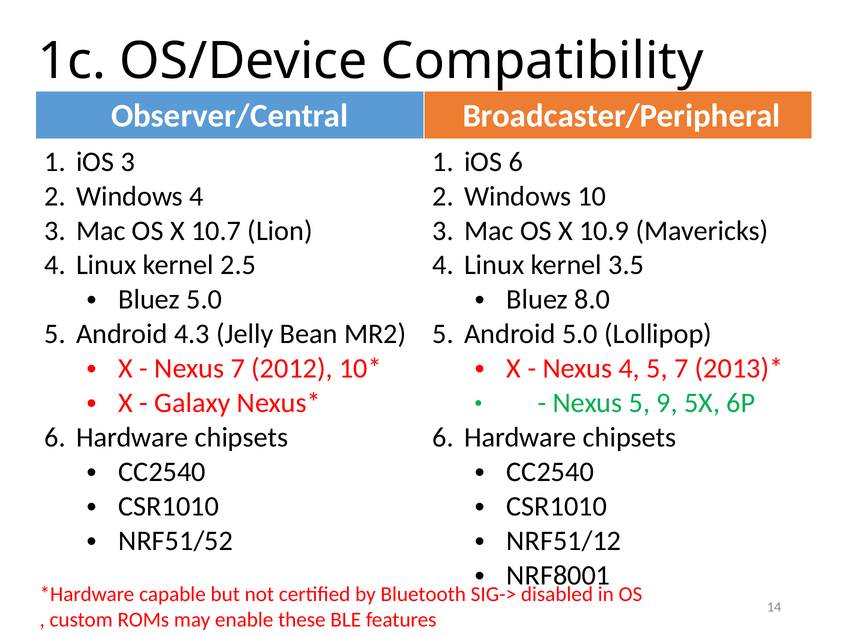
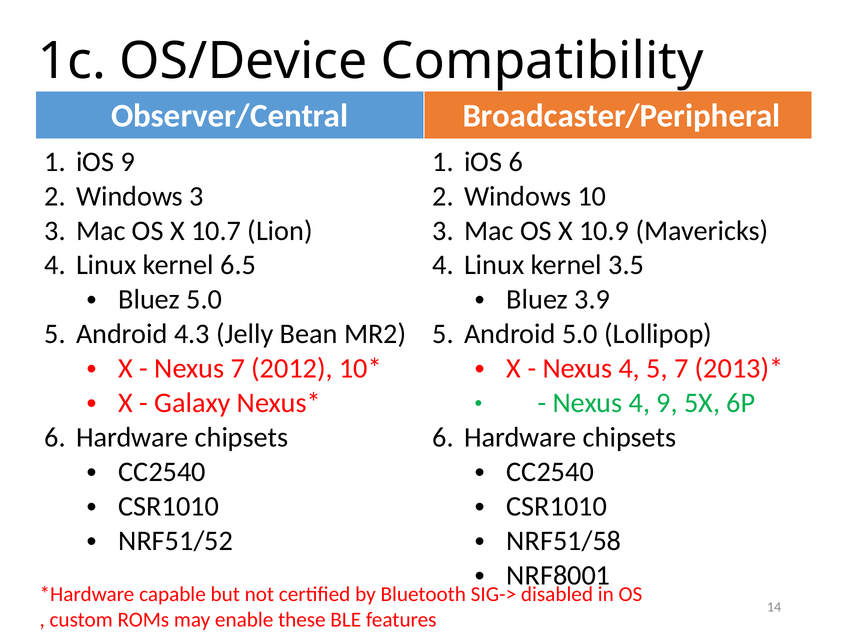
iOS 3: 3 -> 9
Windows 4: 4 -> 3
2.5: 2.5 -> 6.5
8.0: 8.0 -> 3.9
5 at (639, 403): 5 -> 4
NRF51/12: NRF51/12 -> NRF51/58
